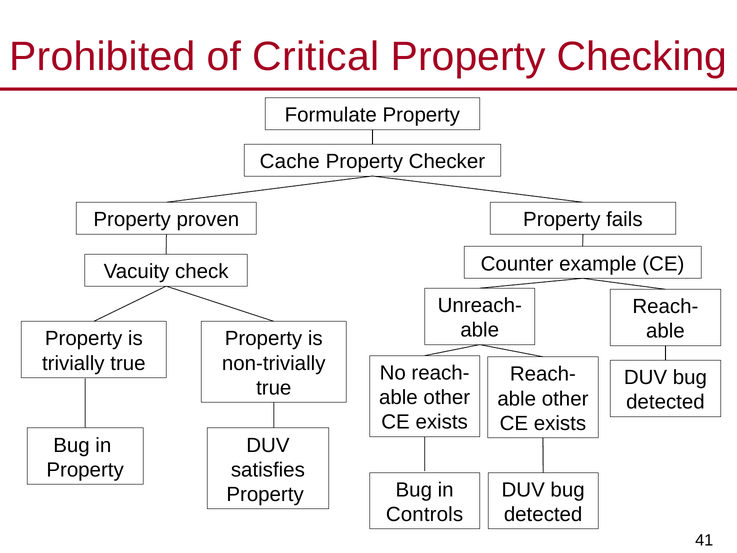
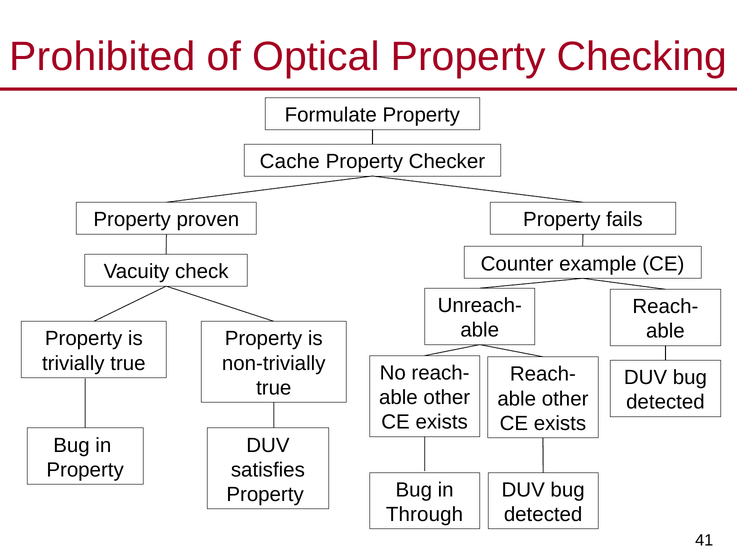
Critical: Critical -> Optical
Controls: Controls -> Through
